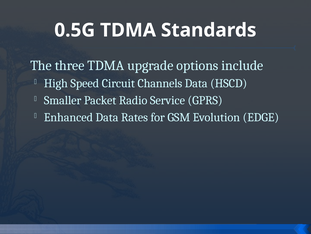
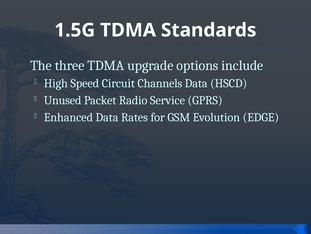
0.5G: 0.5G -> 1.5G
Smaller: Smaller -> Unused
